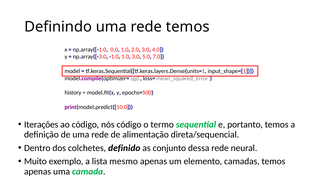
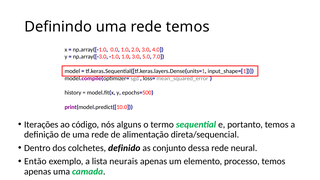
nós código: código -> alguns
Muito: Muito -> Então
mesmo: mesmo -> neurais
camadas: camadas -> processo
